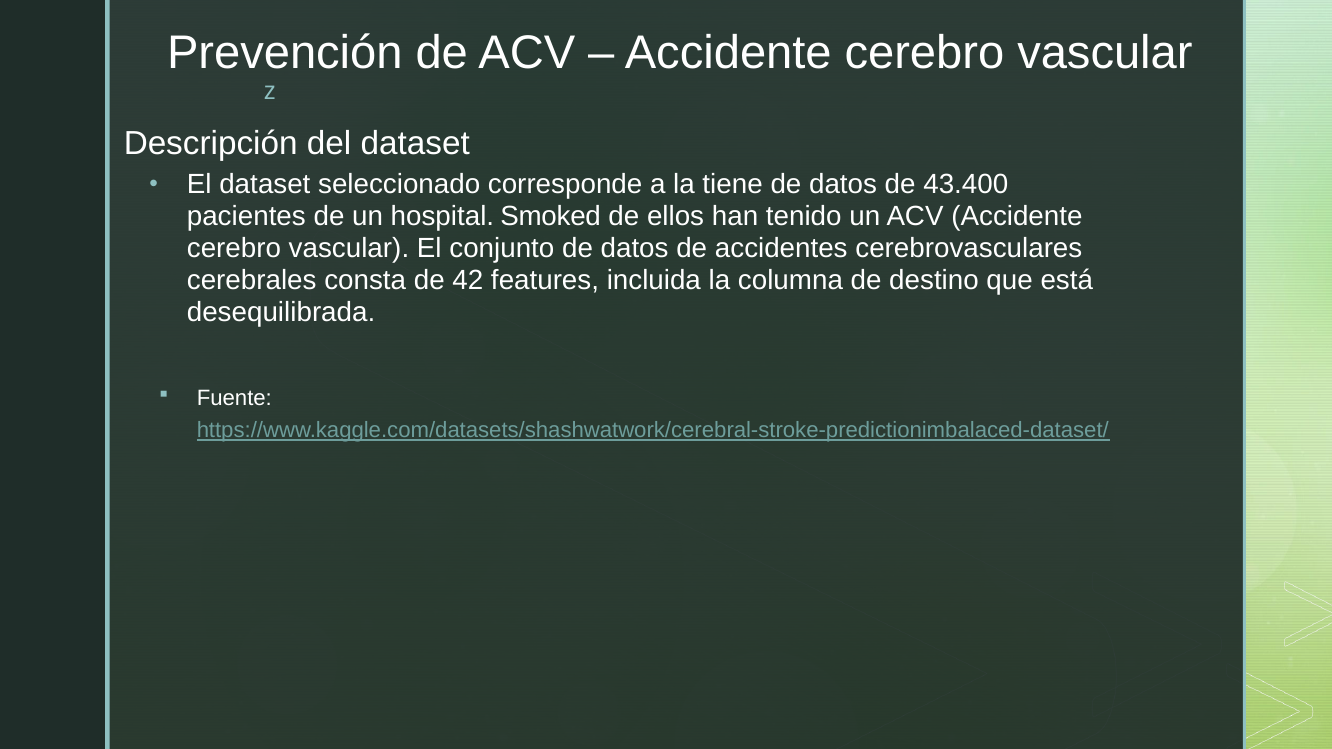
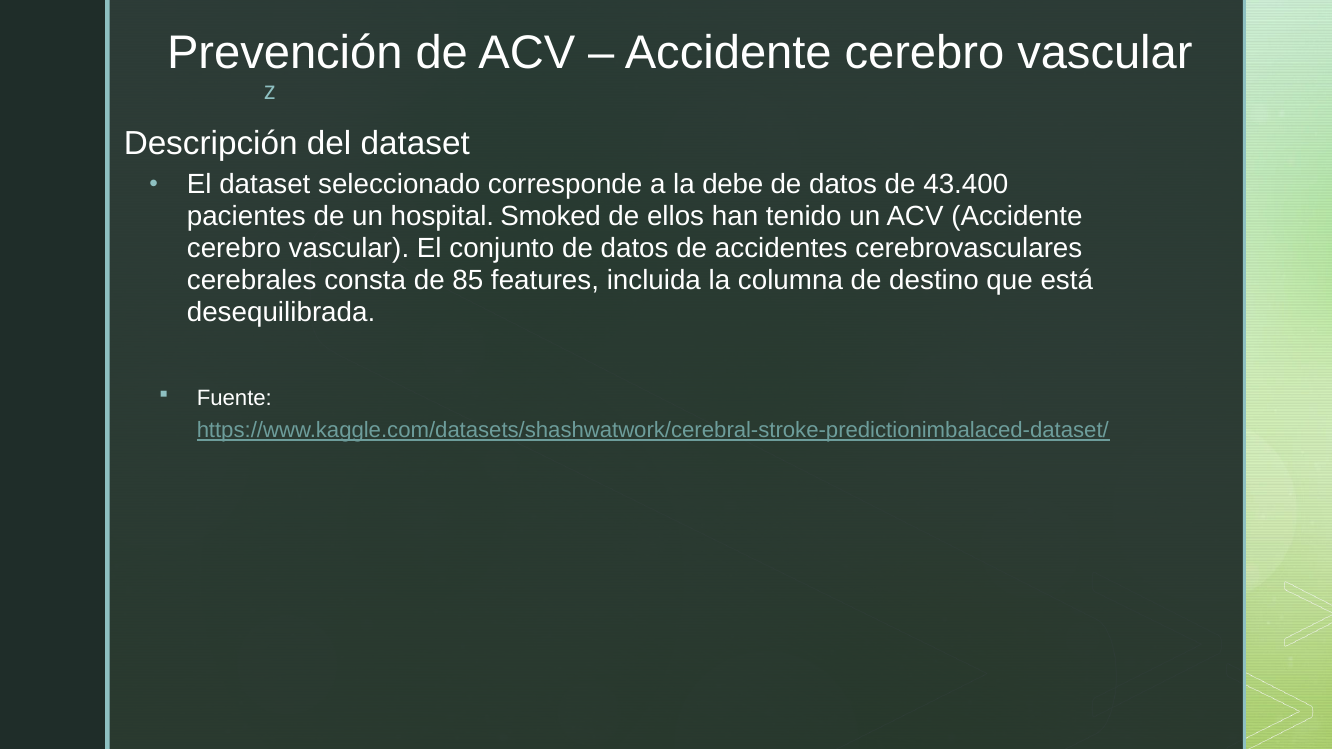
tiene: tiene -> debe
42: 42 -> 85
